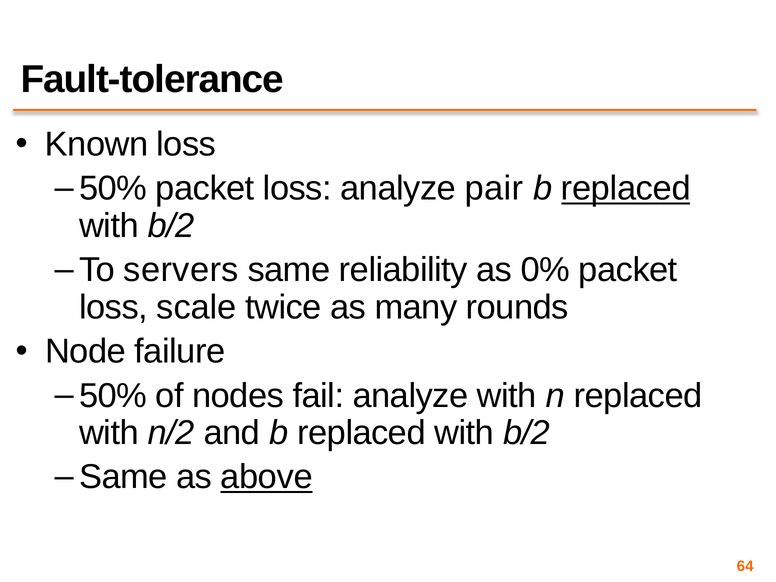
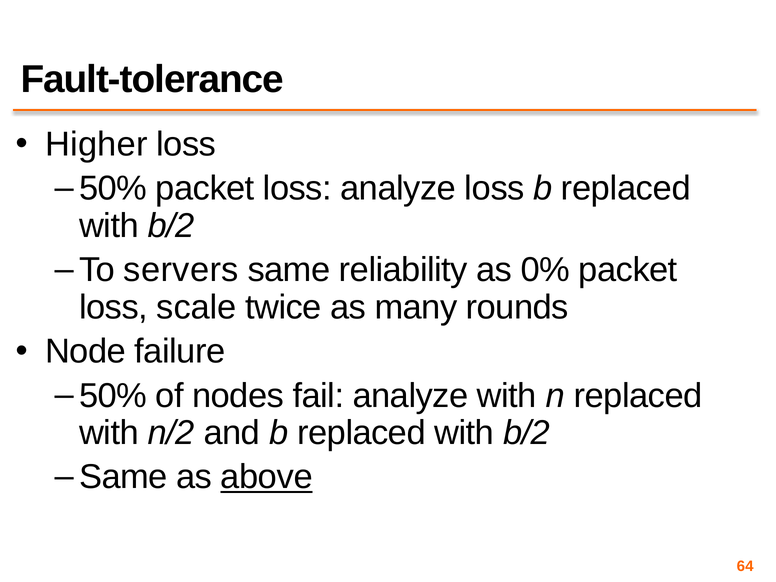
Known: Known -> Higher
analyze pair: pair -> loss
replaced at (626, 189) underline: present -> none
